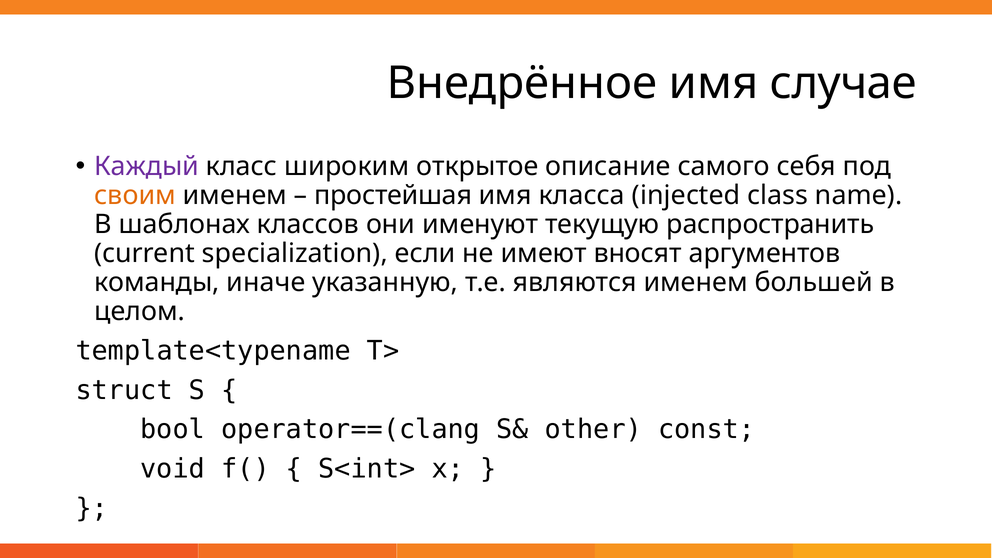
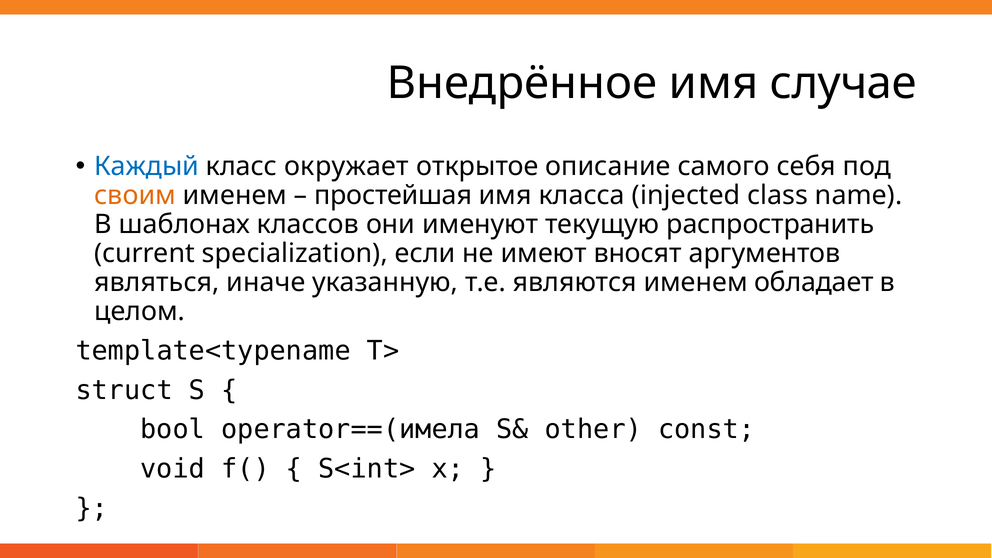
Каждый colour: purple -> blue
широким: широким -> окружает
команды: команды -> являться
большей: большей -> обладает
operator==(clang: operator==(clang -> operator==(имела
